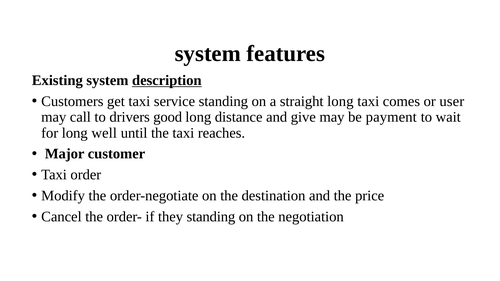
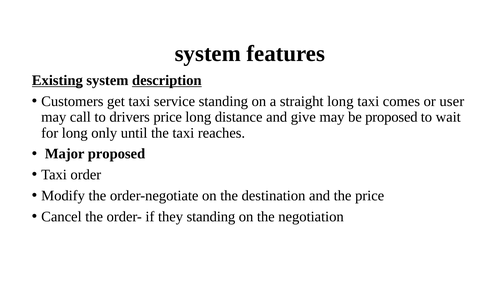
Existing underline: none -> present
drivers good: good -> price
be payment: payment -> proposed
well: well -> only
Major customer: customer -> proposed
